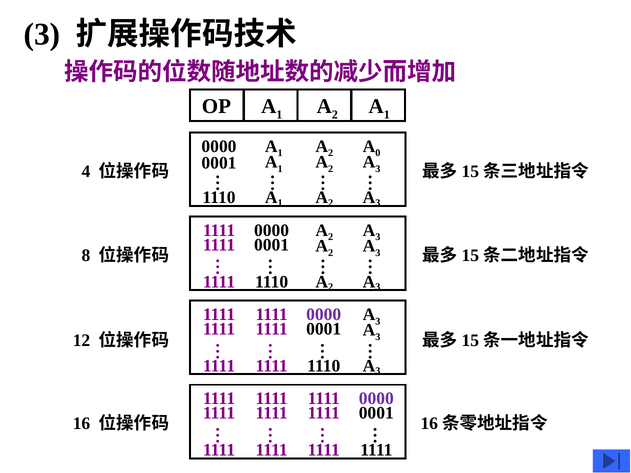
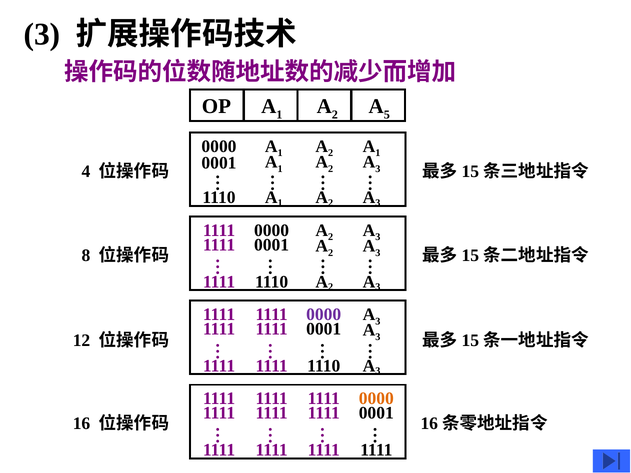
1 at (387, 115): 1 -> 5
0 at (378, 153): 0 -> 1
0000 at (376, 399) colour: purple -> orange
